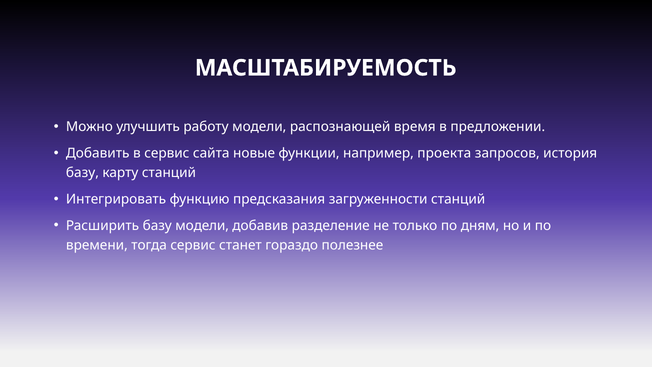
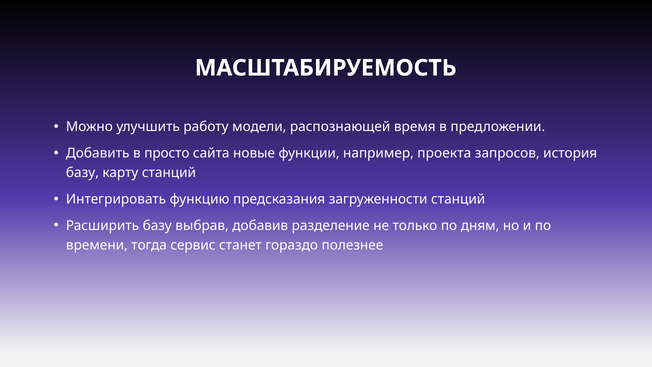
в сервис: сервис -> просто
базу модели: модели -> выбрав
